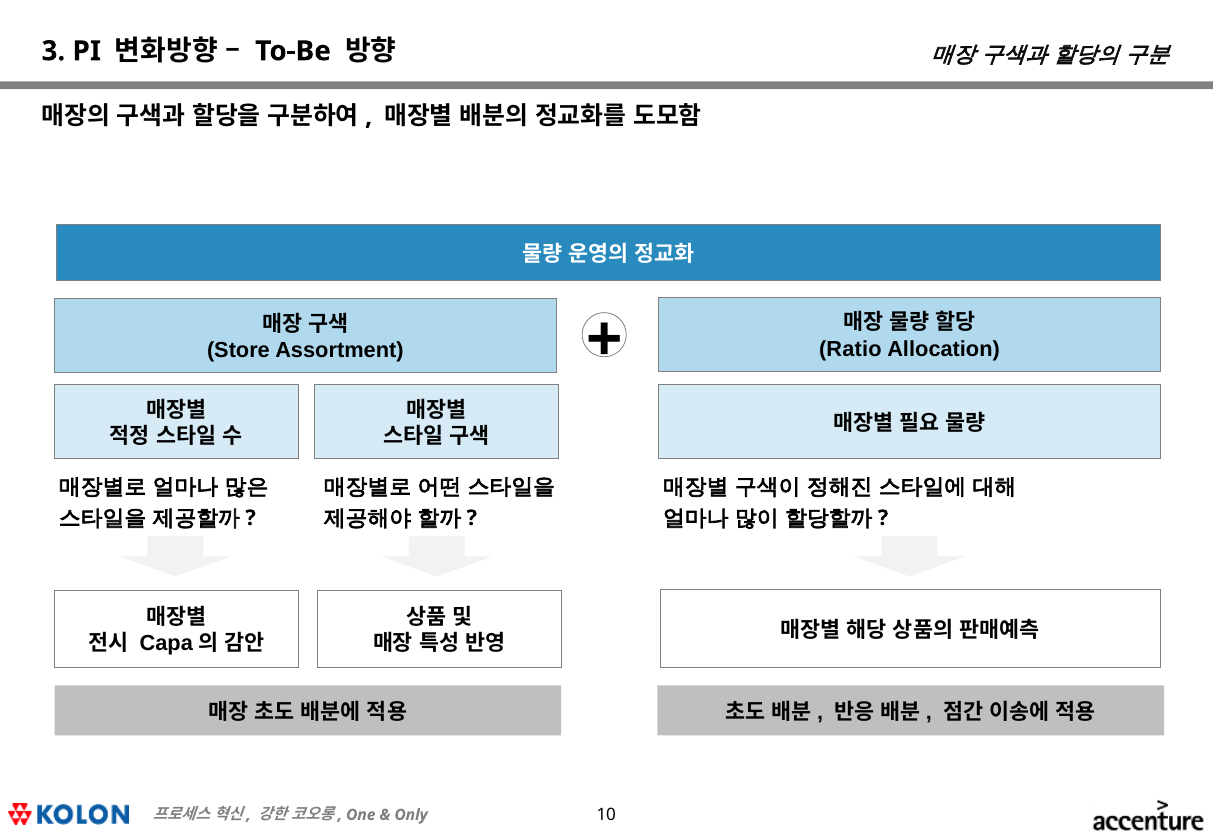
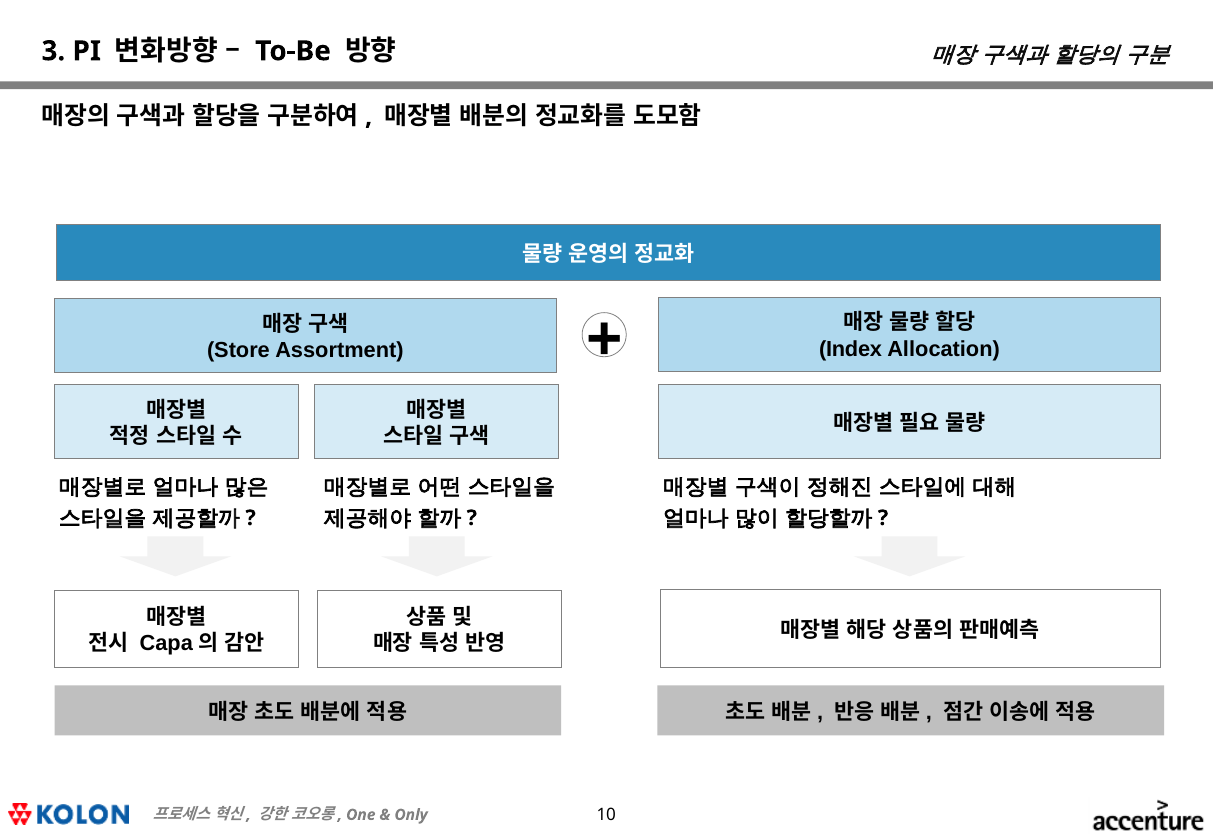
Ratio: Ratio -> Index
